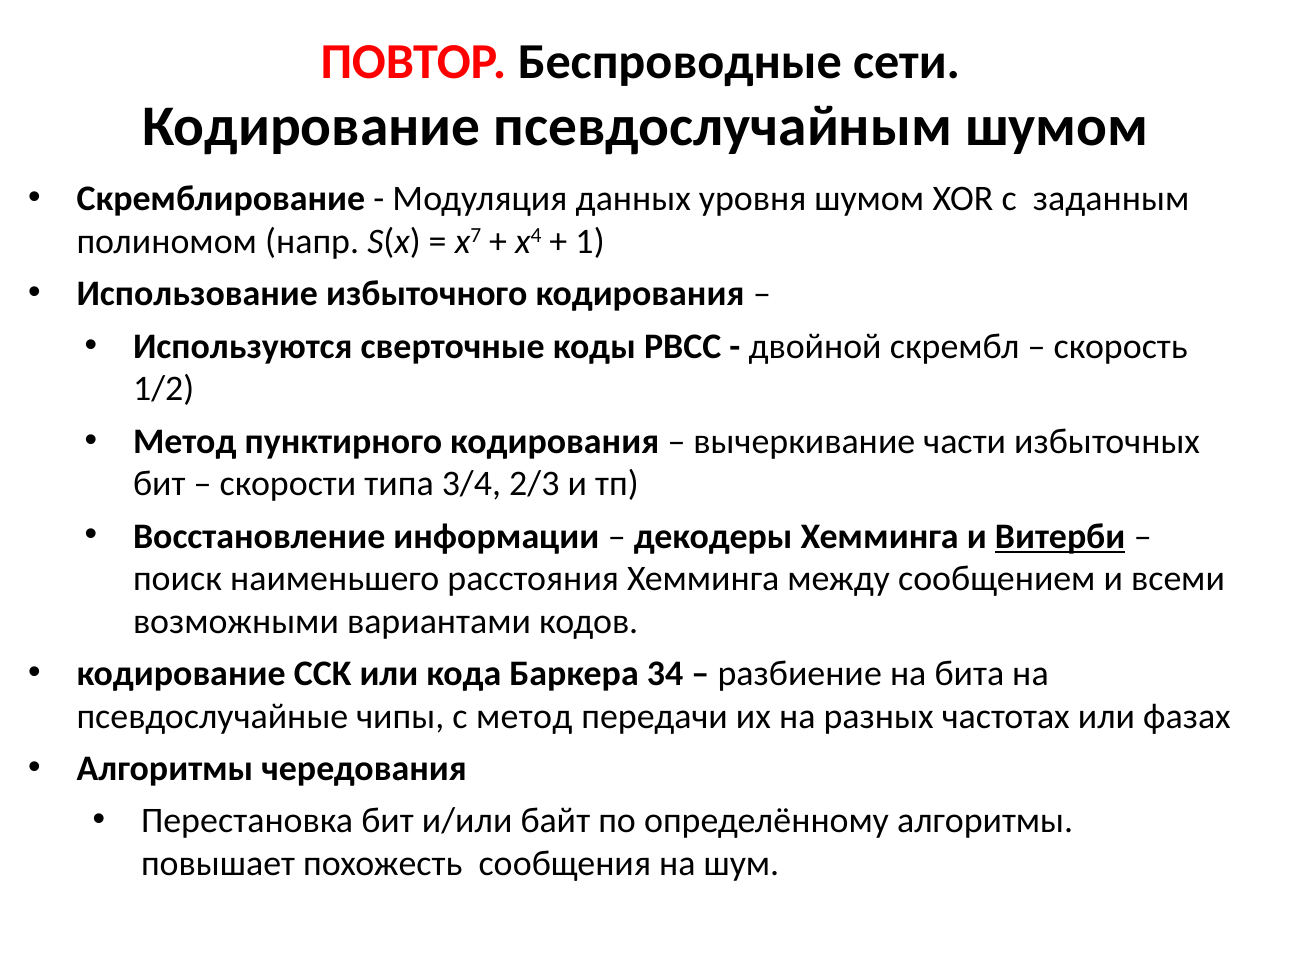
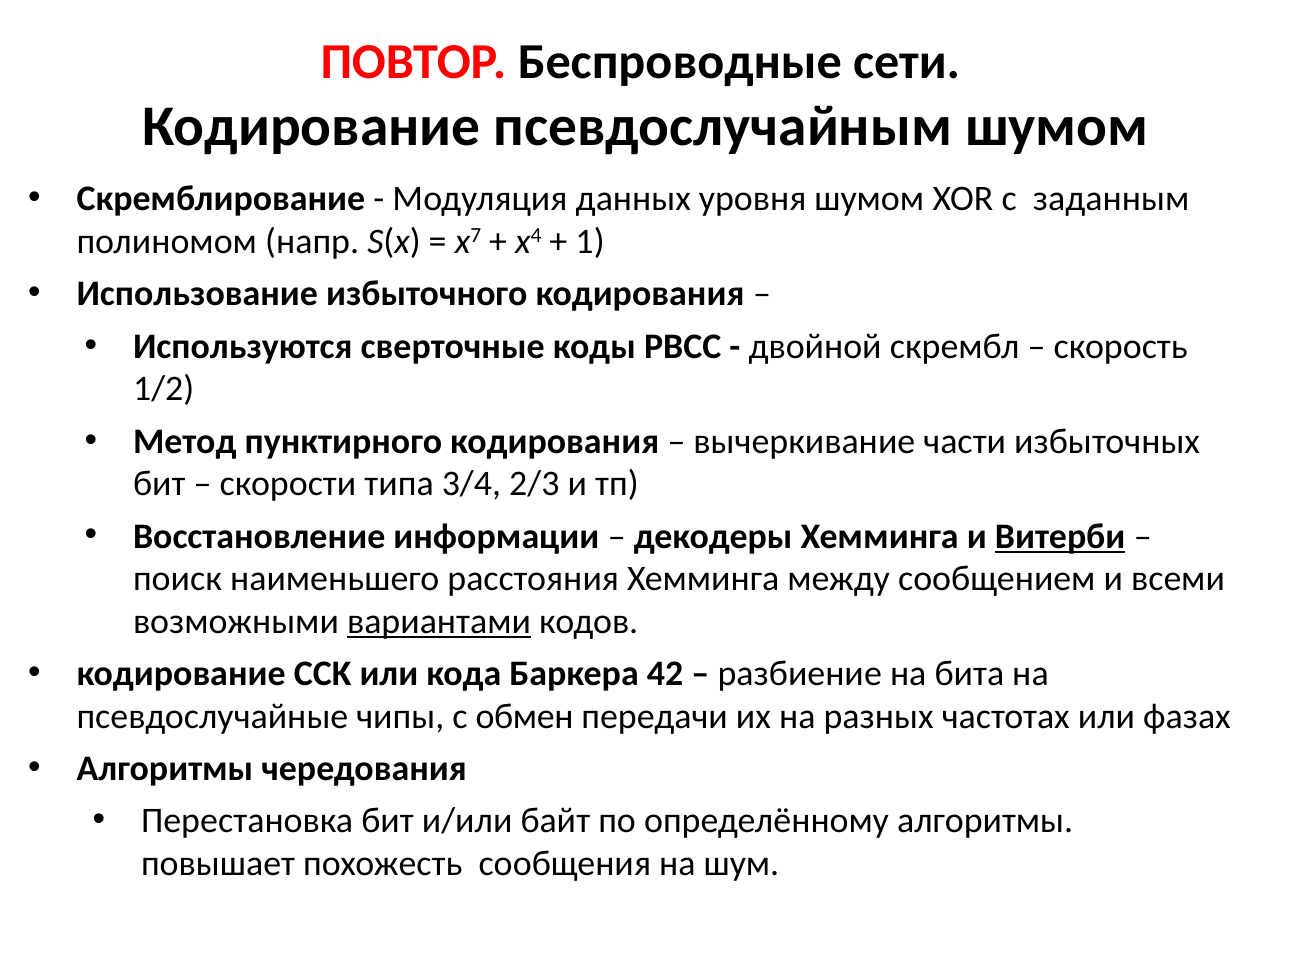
вариантами underline: none -> present
34: 34 -> 42
с метод: метод -> обмен
